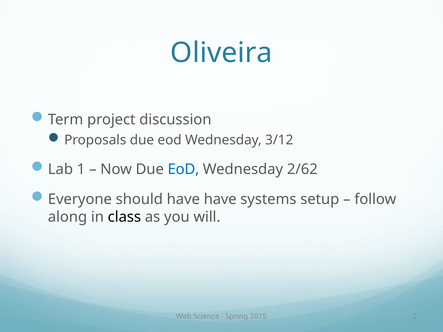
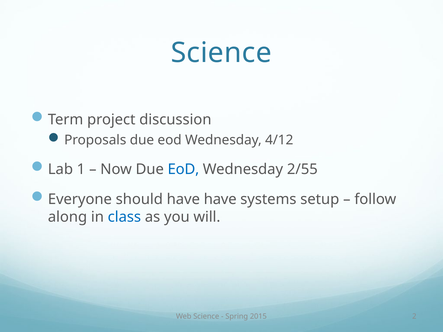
Oliveira at (221, 53): Oliveira -> Science
3/12: 3/12 -> 4/12
2/62: 2/62 -> 2/55
class colour: black -> blue
